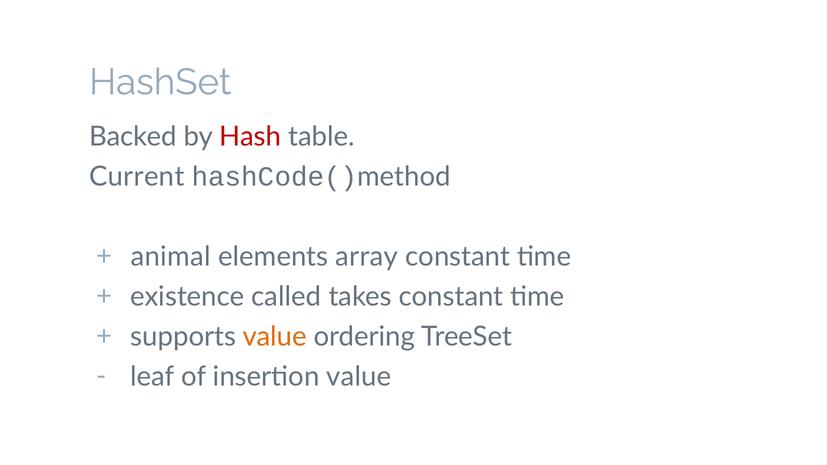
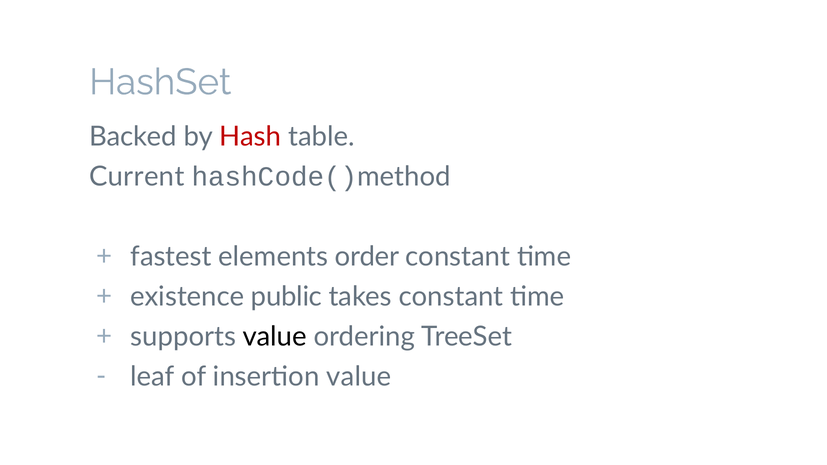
animal: animal -> fastest
array: array -> order
called: called -> public
value at (275, 337) colour: orange -> black
